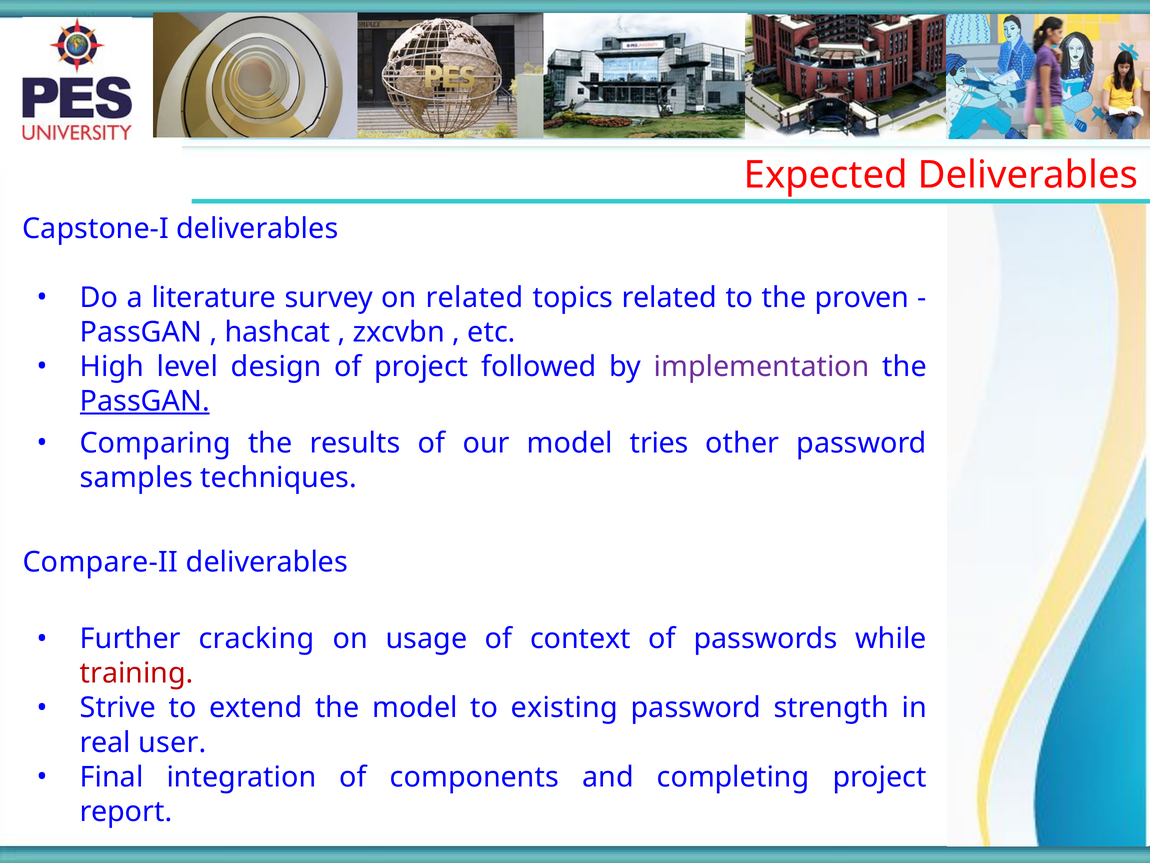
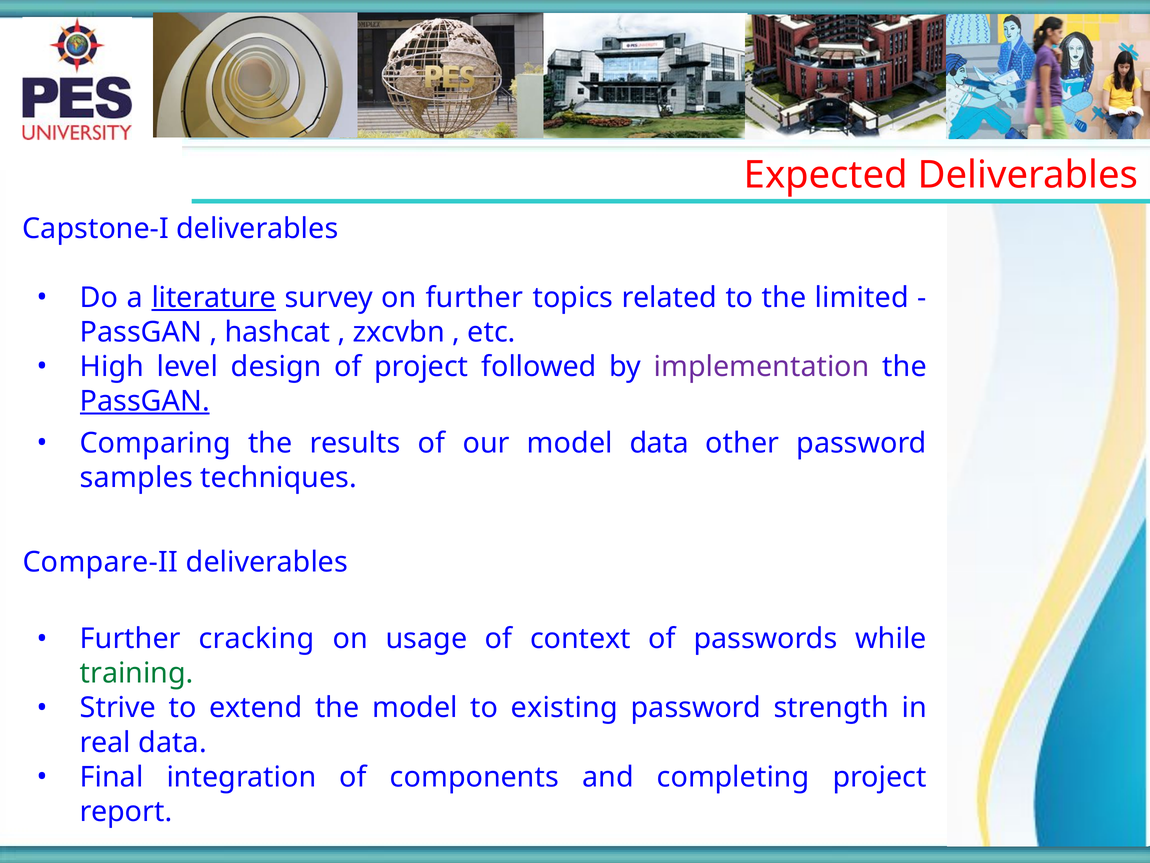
literature underline: none -> present
on related: related -> further
proven: proven -> limited
model tries: tries -> data
training colour: red -> green
real user: user -> data
